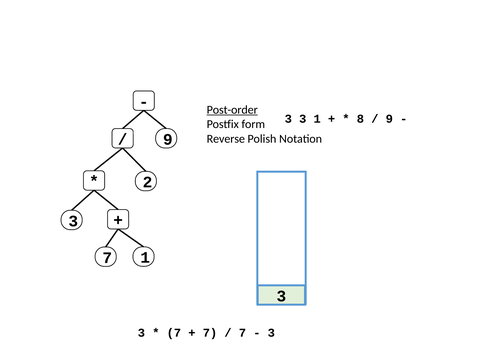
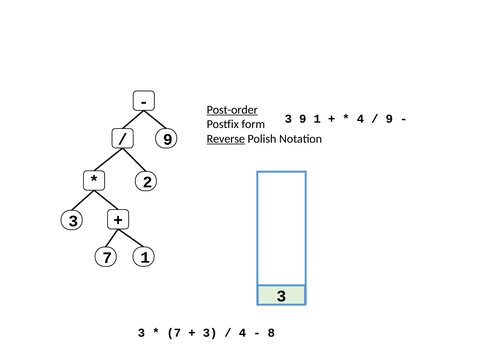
3 3: 3 -> 9
8 at (360, 119): 8 -> 4
Reverse underline: none -> present
7 at (210, 333): 7 -> 3
7 at (242, 333): 7 -> 4
3 at (271, 333): 3 -> 8
